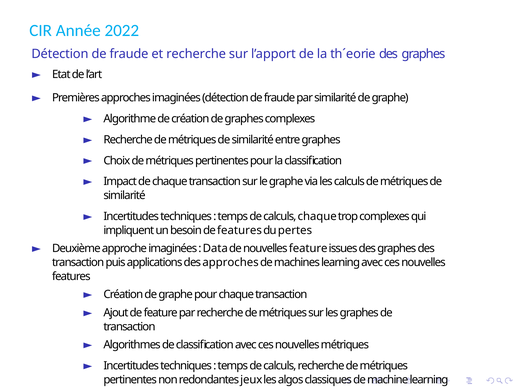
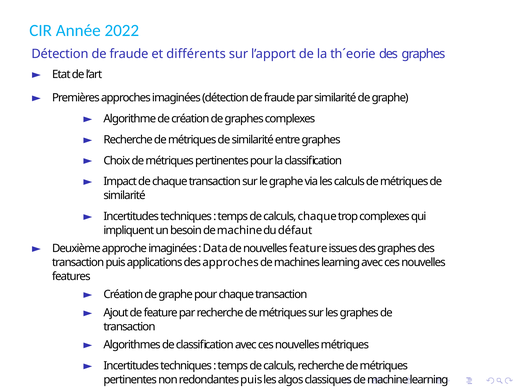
et recherche: recherche -> différents
besoin de features: features -> machine
pertes: pertes -> défaut
redondantes jeux: jeux -> puis
